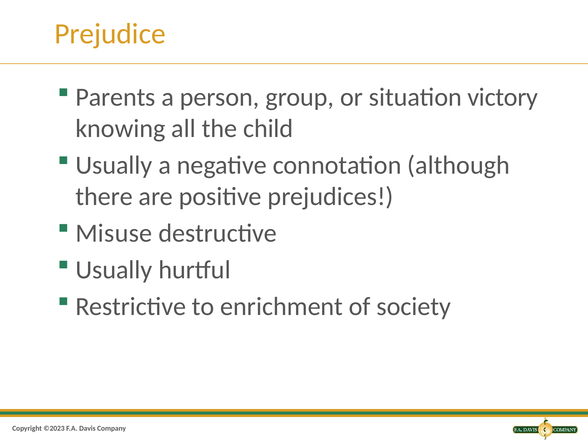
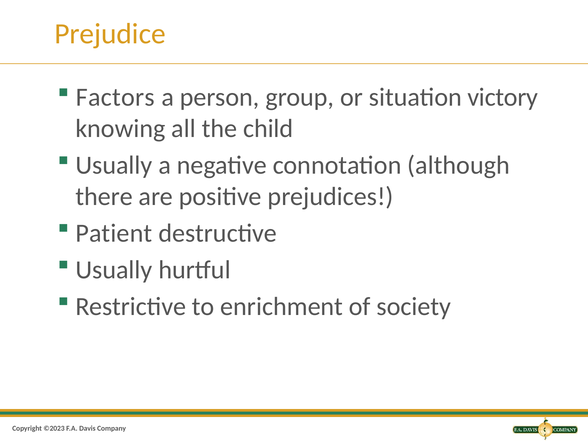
Parents: Parents -> Factors
Misuse: Misuse -> Patient
